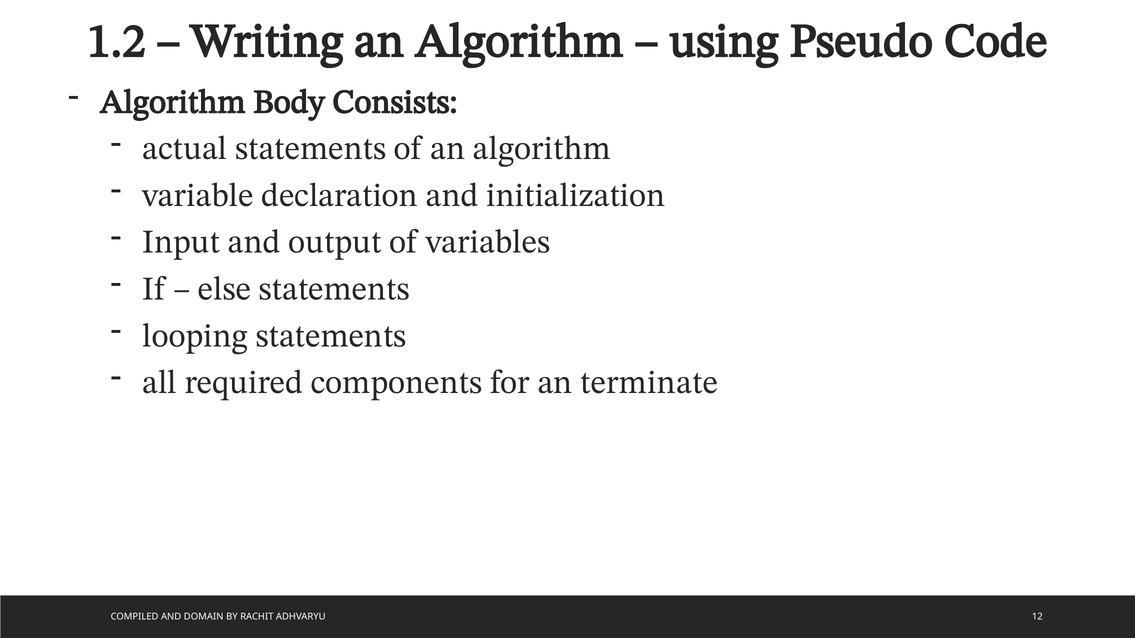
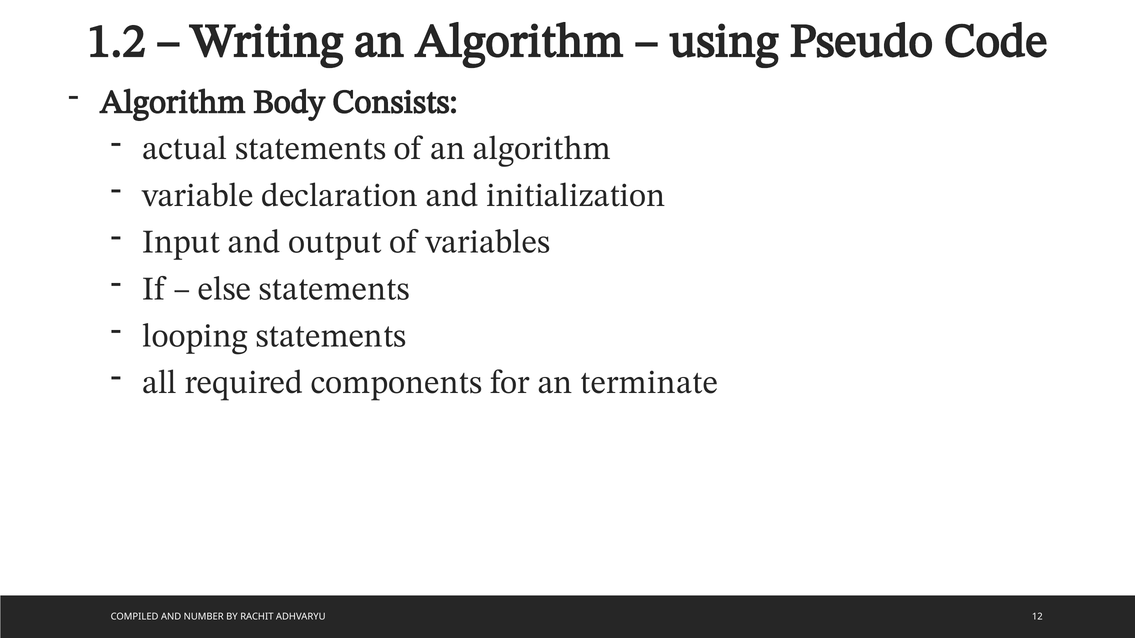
DOMAIN: DOMAIN -> NUMBER
